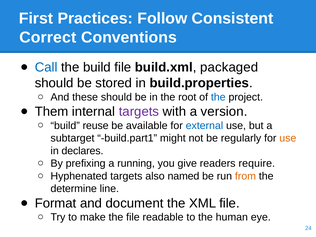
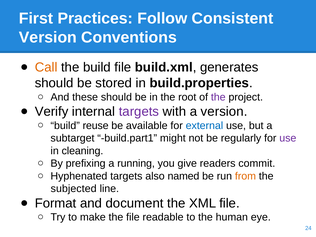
Correct at (48, 37): Correct -> Version
Call colour: blue -> orange
packaged: packaged -> generates
the at (218, 97) colour: blue -> purple
Them: Them -> Verify
use at (288, 138) colour: orange -> purple
declares: declares -> cleaning
require: require -> commit
determine: determine -> subjected
